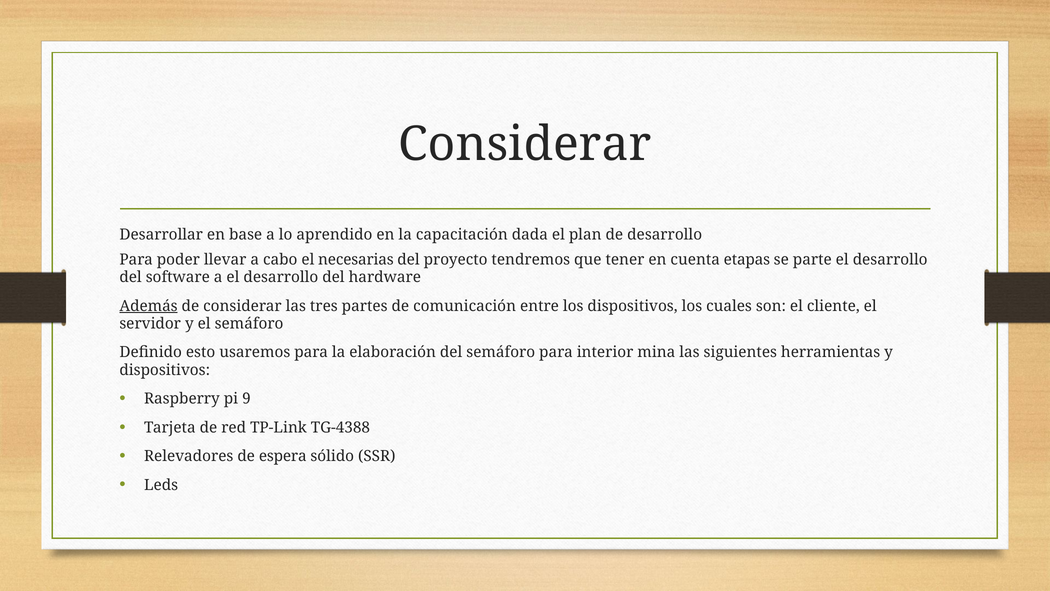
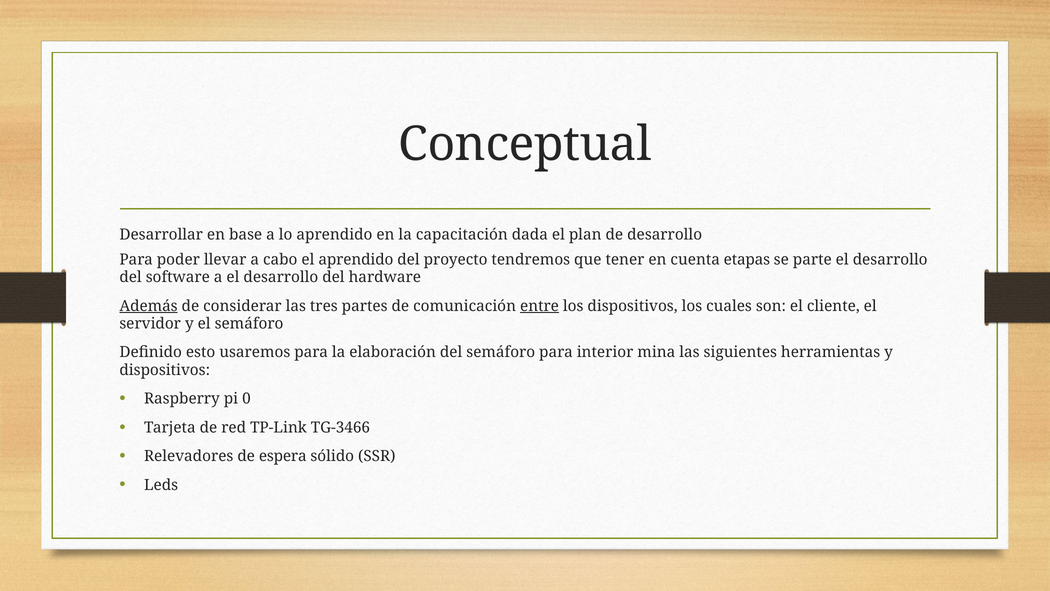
Considerar at (525, 144): Considerar -> Conceptual
el necesarias: necesarias -> aprendido
entre underline: none -> present
9: 9 -> 0
TG-4388: TG-4388 -> TG-3466
